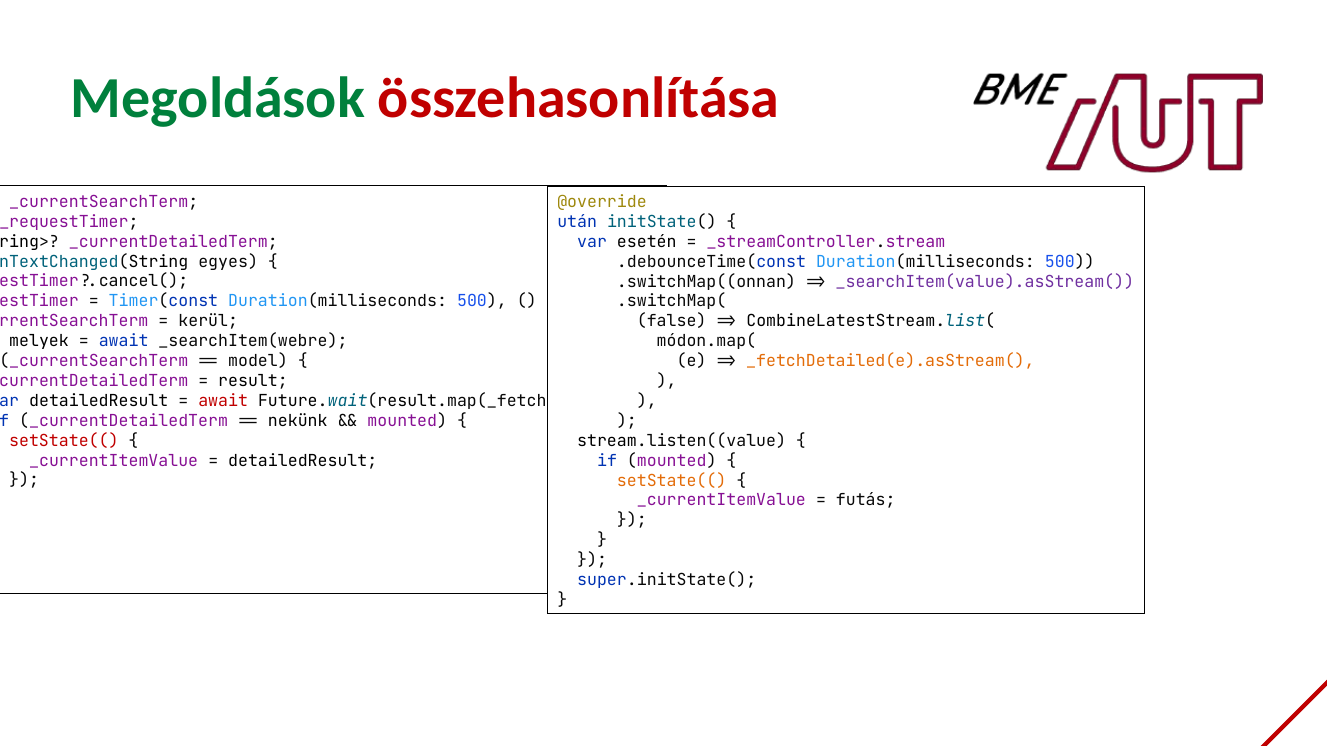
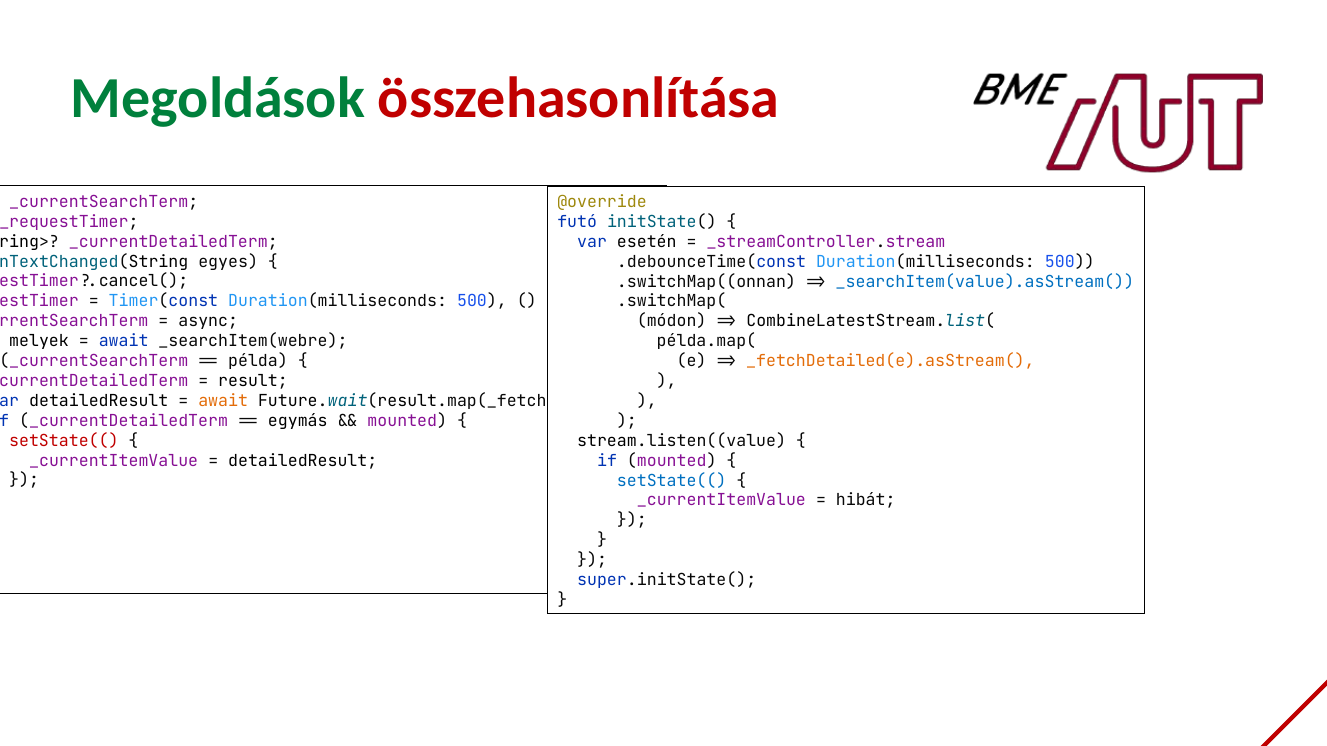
után: után -> futó
_searchItem(value).asStream( colour: purple -> blue
kerül at (208, 321): kerül -> async
false: false -> módon
módon.map(: módon.map( -> példa.map(
model: model -> példa
await at (223, 401) colour: red -> orange
nekünk: nekünk -> egymás
setState(( at (672, 481) colour: orange -> blue
futás: futás -> hibát
